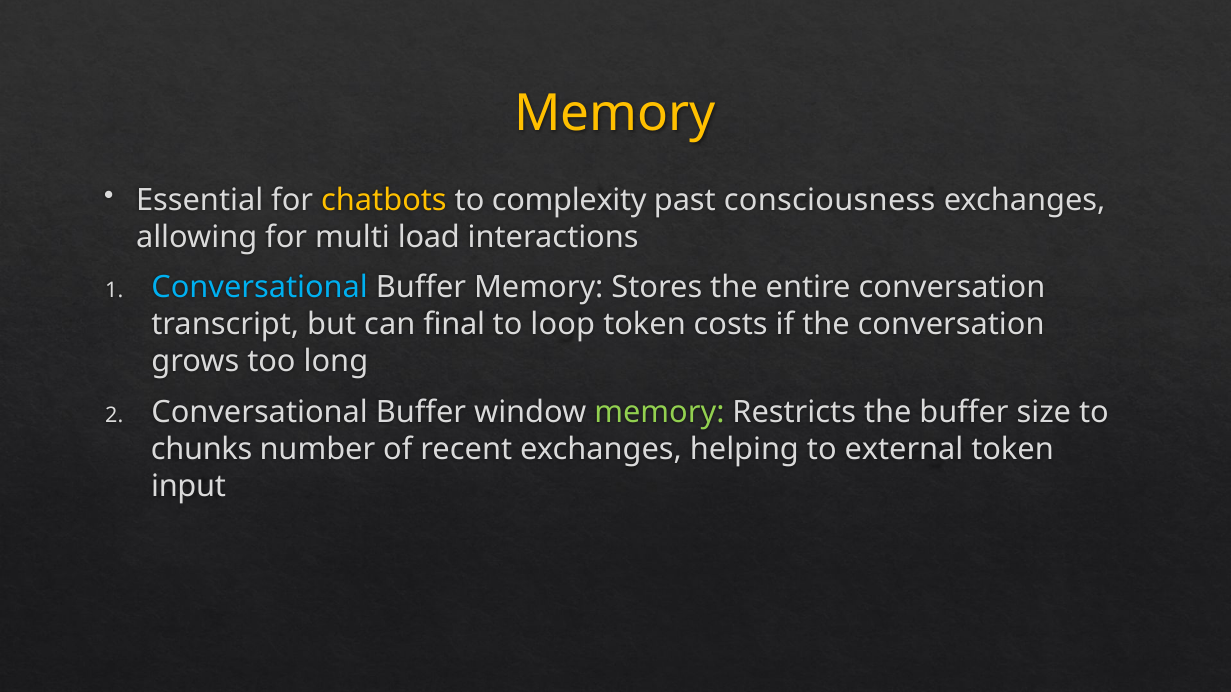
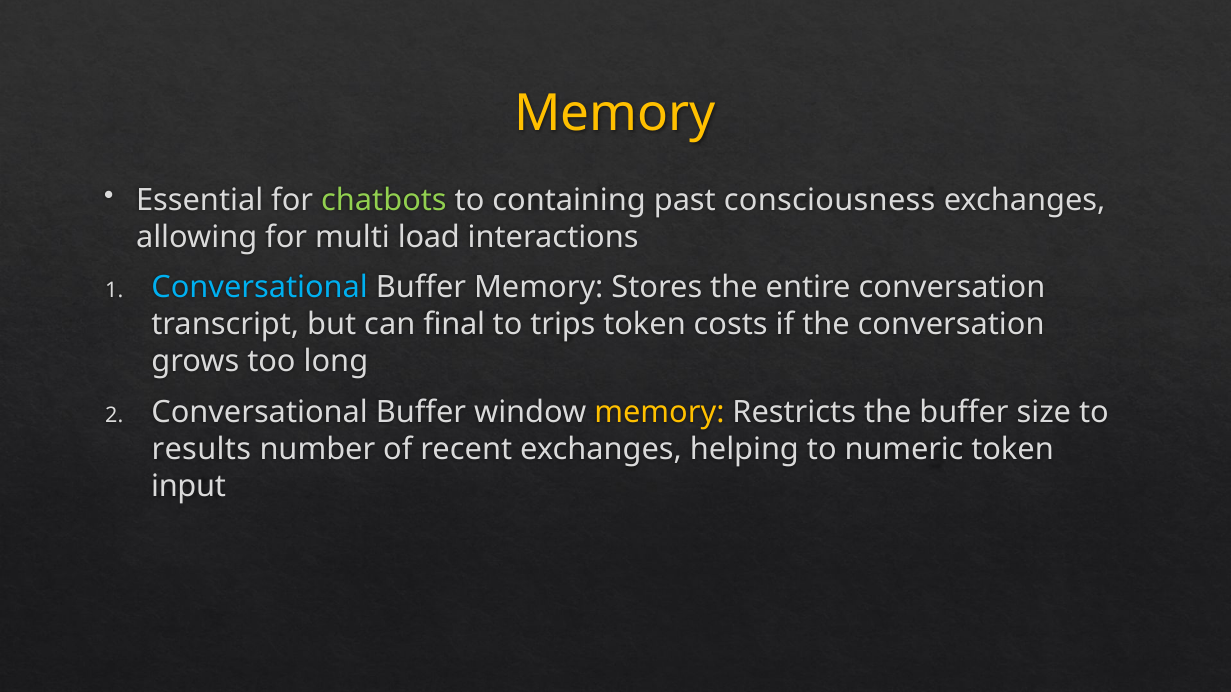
chatbots colour: yellow -> light green
complexity: complexity -> containing
loop: loop -> trips
memory at (659, 412) colour: light green -> yellow
chunks: chunks -> results
external: external -> numeric
